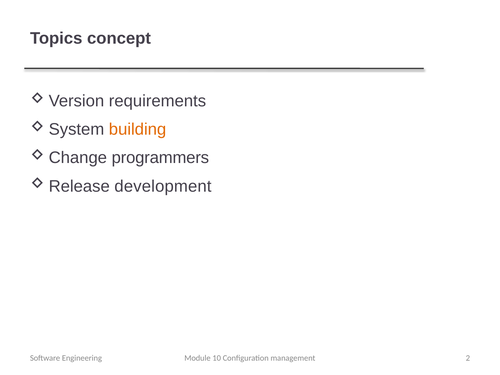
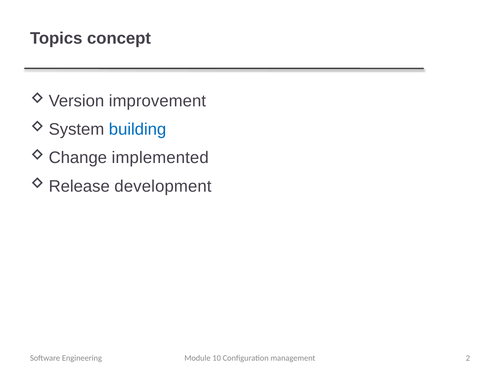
requirements: requirements -> improvement
building colour: orange -> blue
programmers: programmers -> implemented
